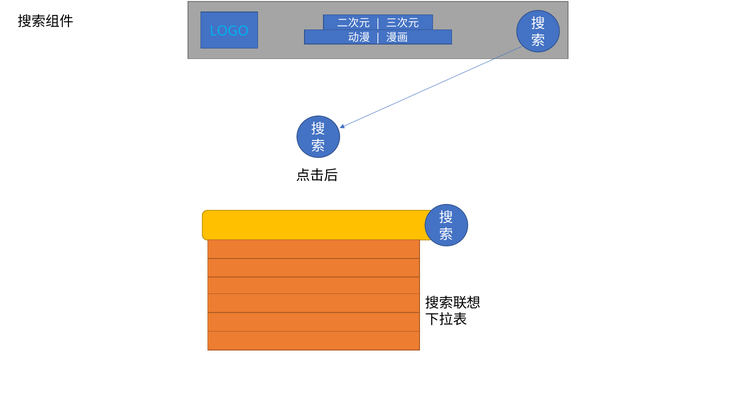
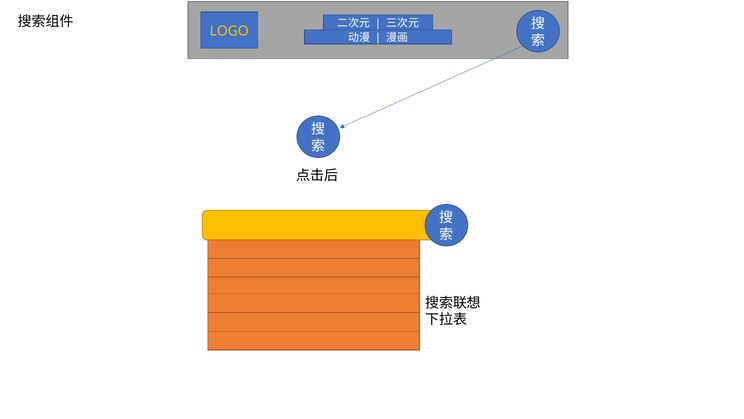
LOGO colour: light blue -> yellow
